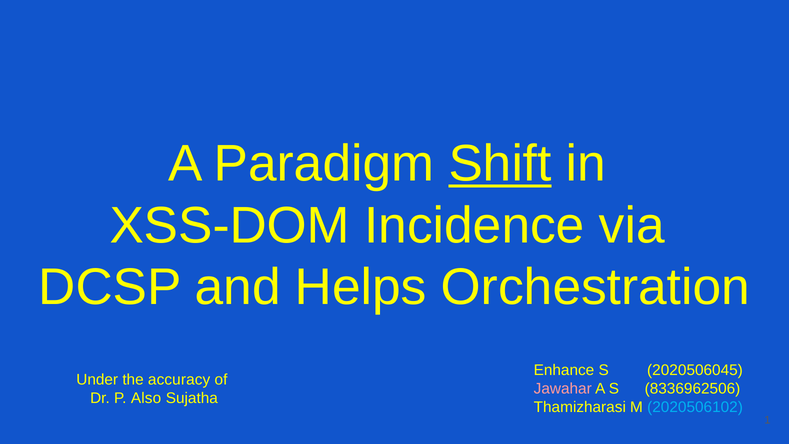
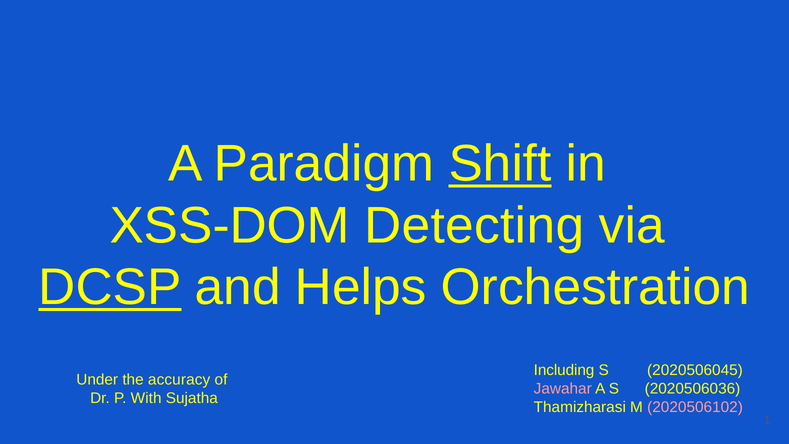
Incidence: Incidence -> Detecting
DCSP underline: none -> present
Enhance: Enhance -> Including
8336962506: 8336962506 -> 2020506036
Also: Also -> With
2020506102 colour: light blue -> pink
